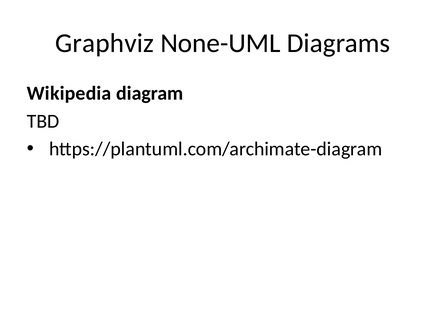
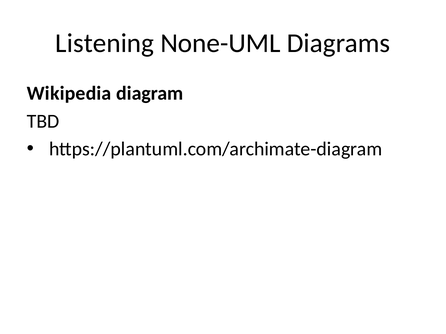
Graphviz: Graphviz -> Listening
